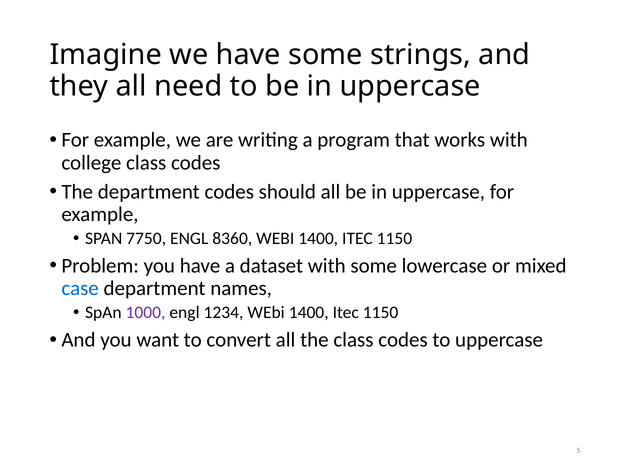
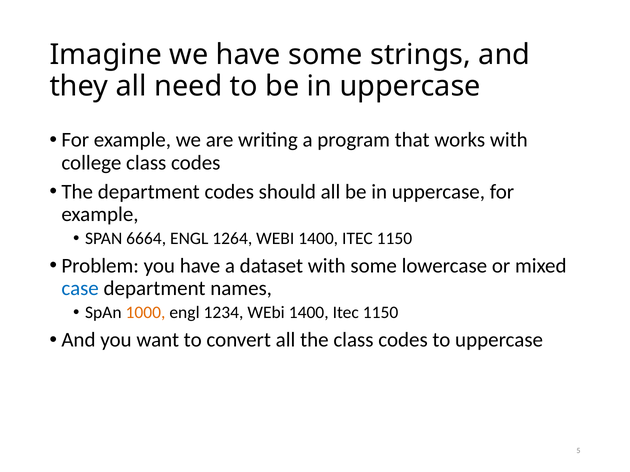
7750: 7750 -> 6664
8360: 8360 -> 1264
1000 colour: purple -> orange
